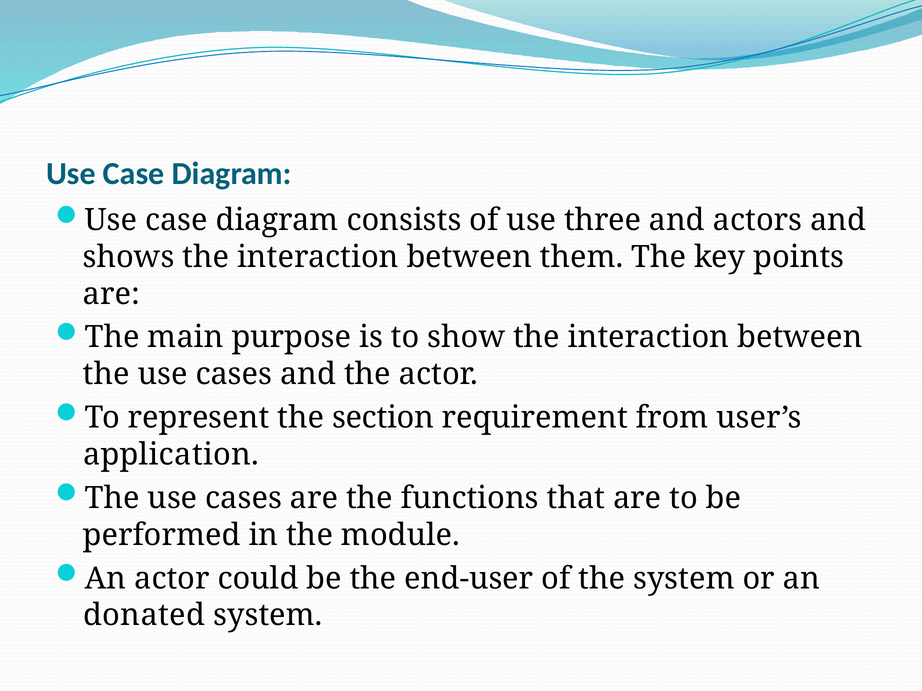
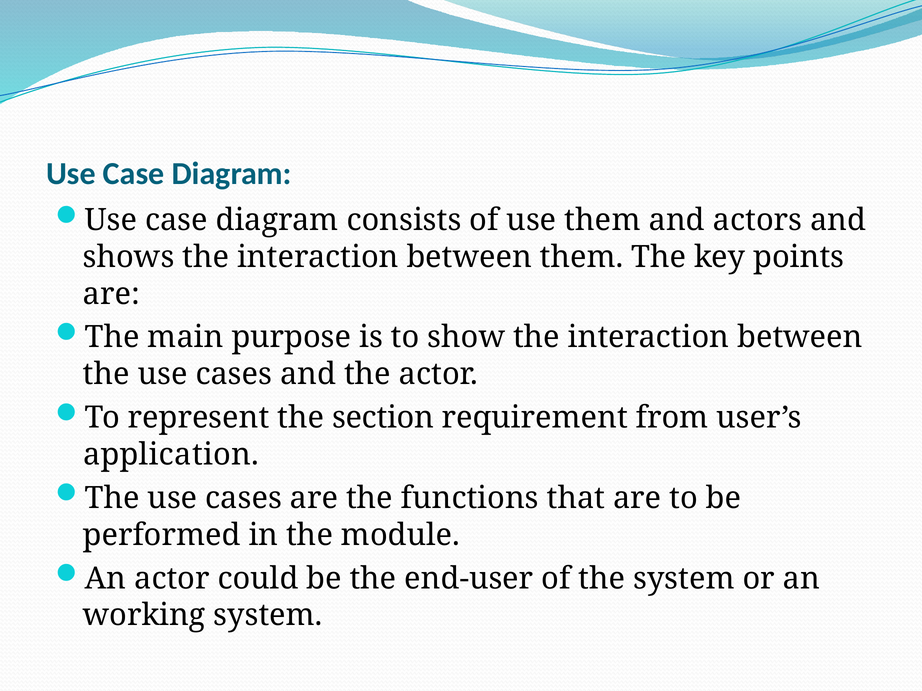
use three: three -> them
donated: donated -> working
